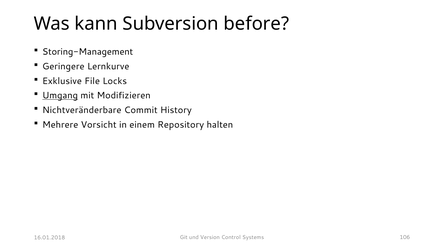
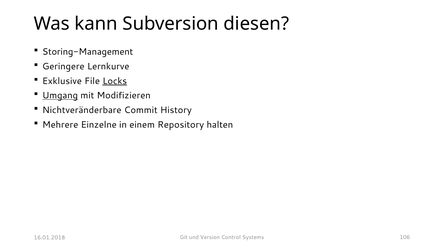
before: before -> diesen
Locks underline: none -> present
Vorsicht: Vorsicht -> Einzelne
